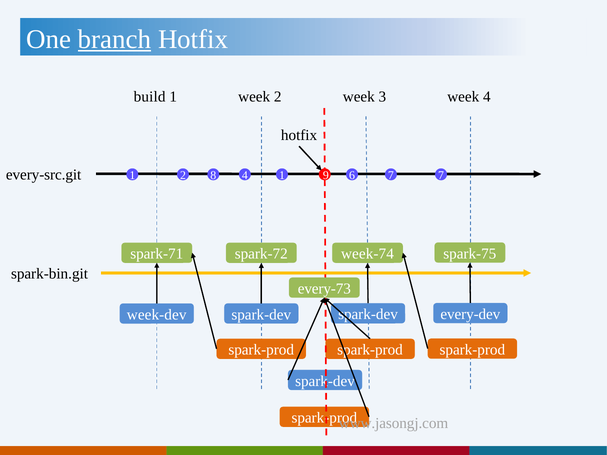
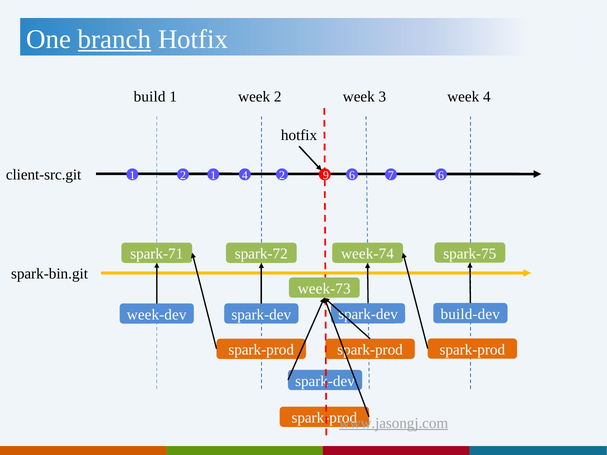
every-src.git: every-src.git -> client-src.git
2 8: 8 -> 1
4 1: 1 -> 2
7 7: 7 -> 6
every-73: every-73 -> week-73
every-dev: every-dev -> build-dev
www.jasongj.com underline: none -> present
